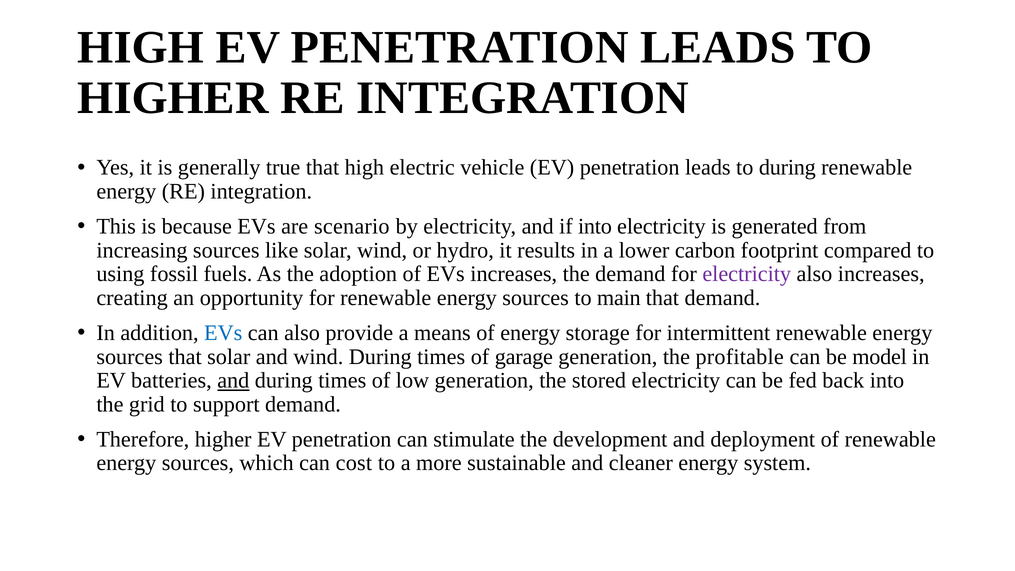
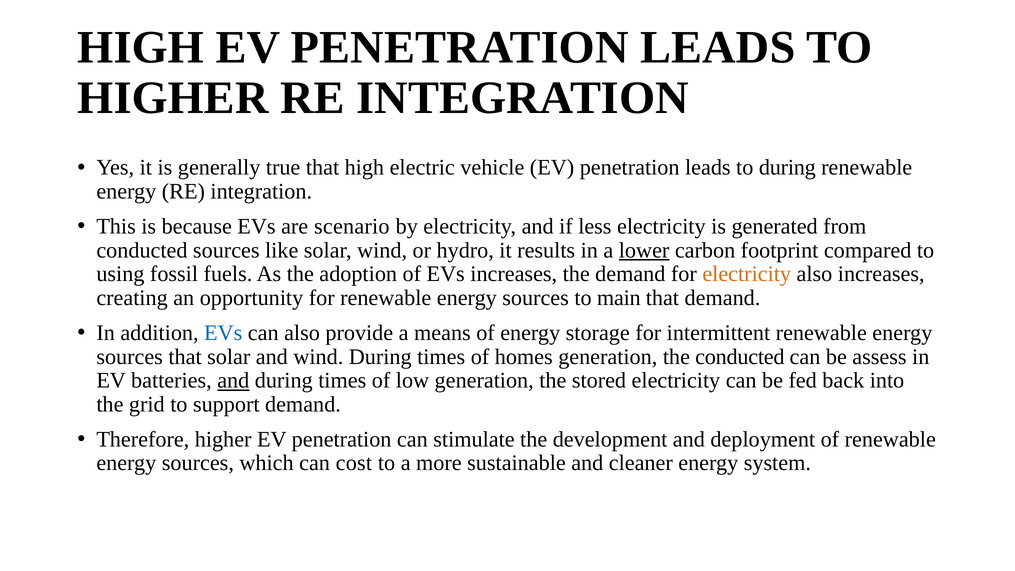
if into: into -> less
increasing at (142, 250): increasing -> conducted
lower underline: none -> present
electricity at (747, 274) colour: purple -> orange
garage: garage -> homes
the profitable: profitable -> conducted
model: model -> assess
